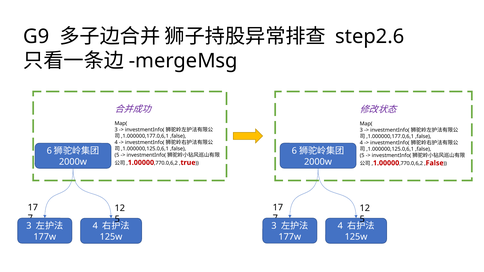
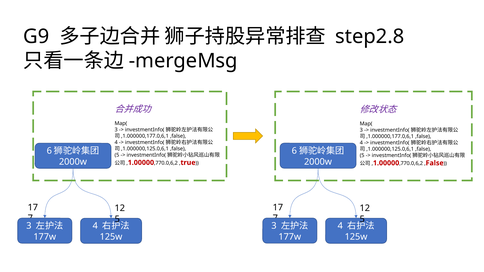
step2.6: step2.6 -> step2.8
